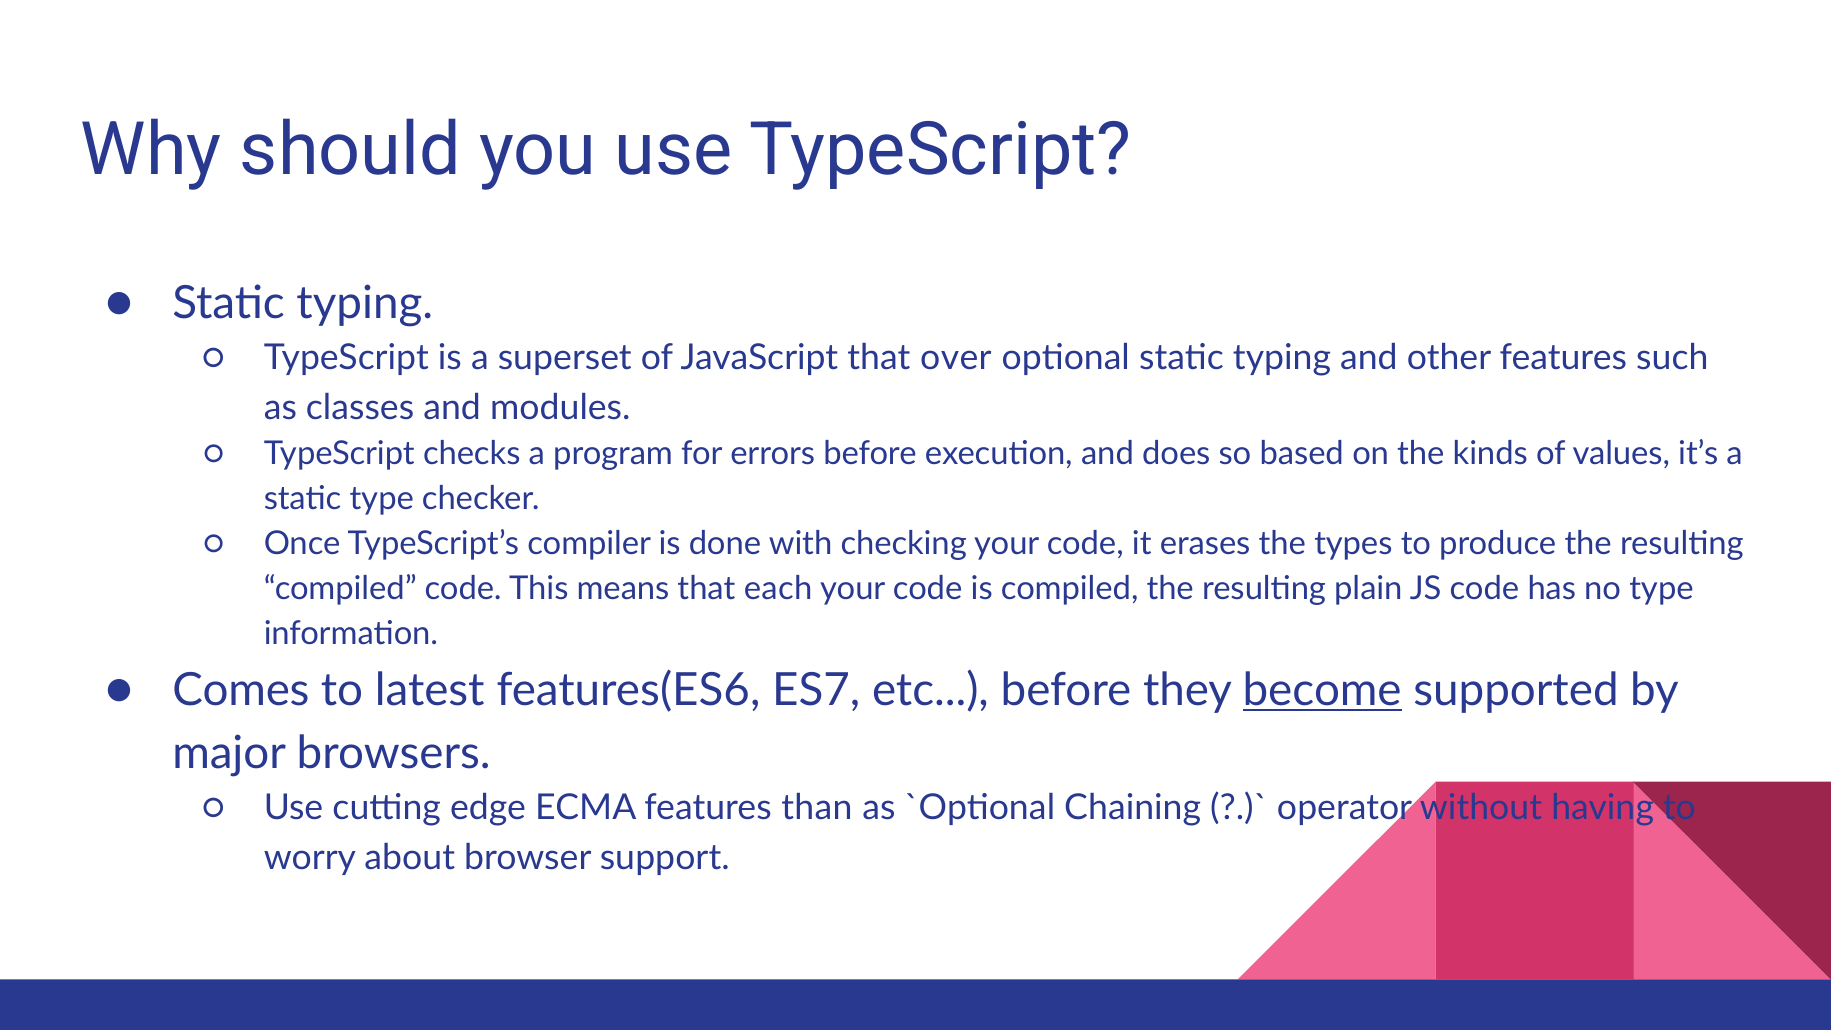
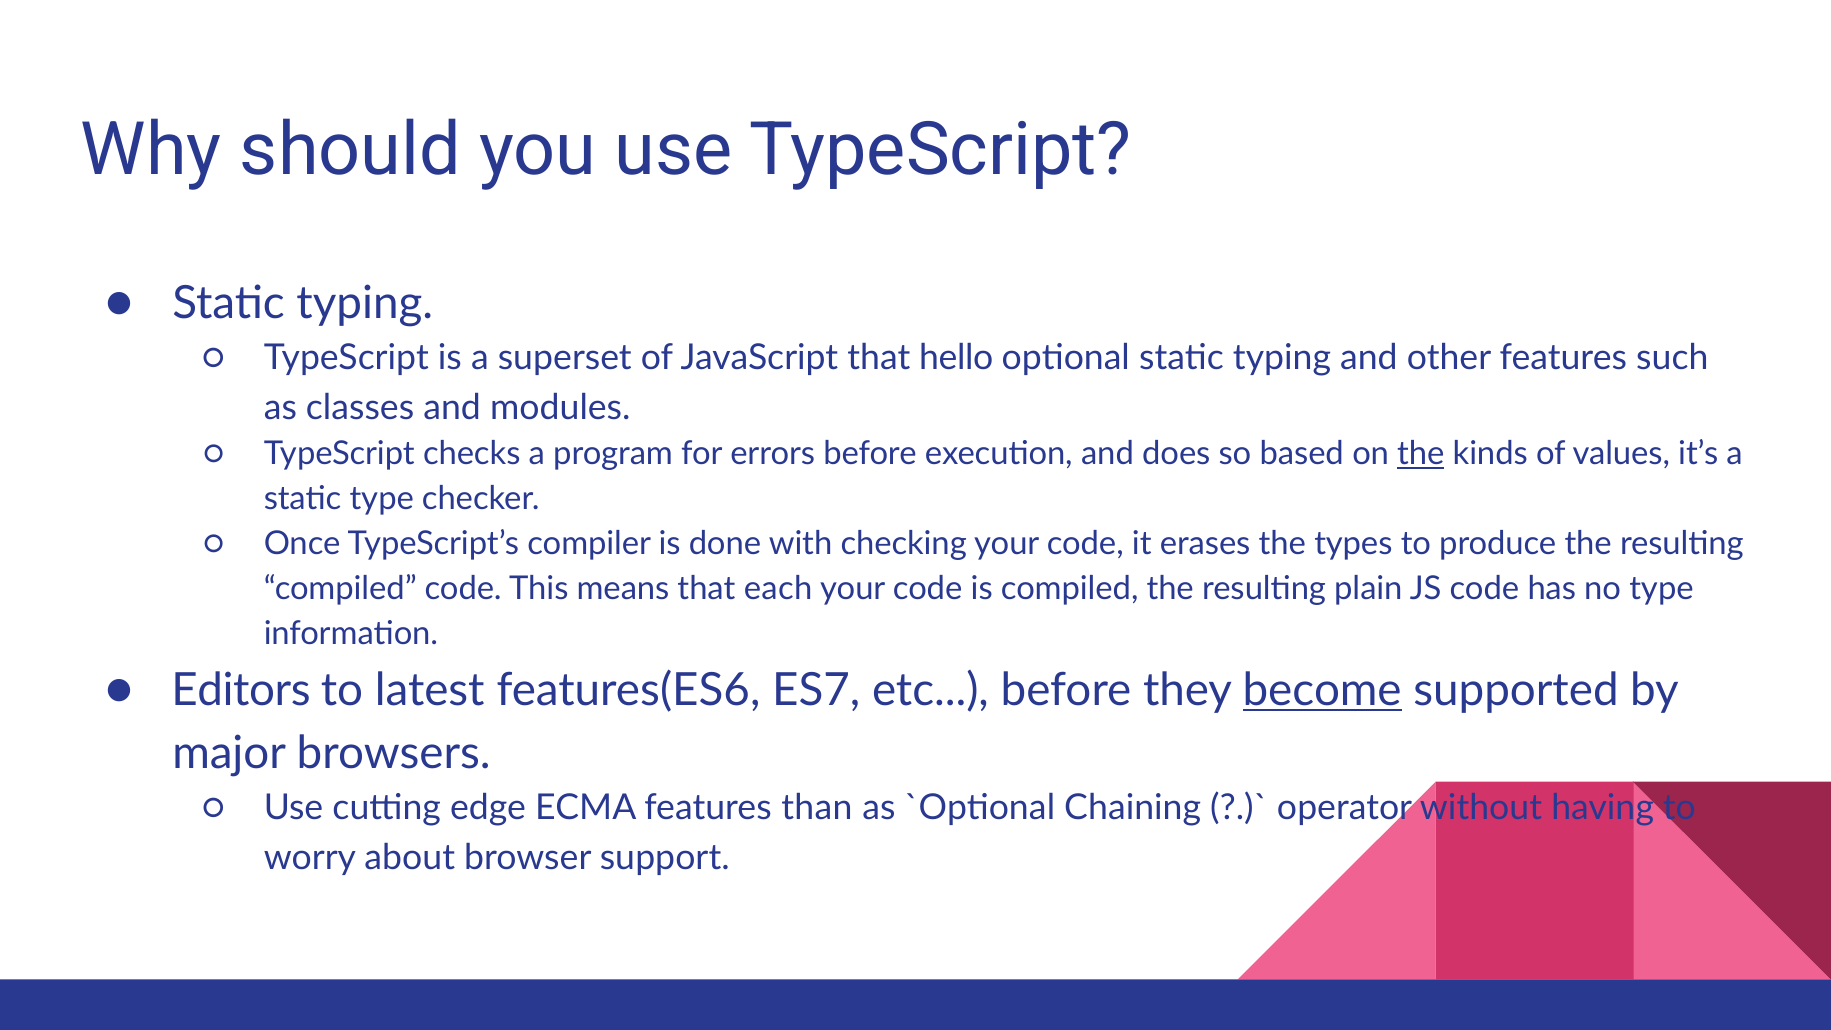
over: over -> hello
the at (1421, 454) underline: none -> present
Comes: Comes -> Editors
